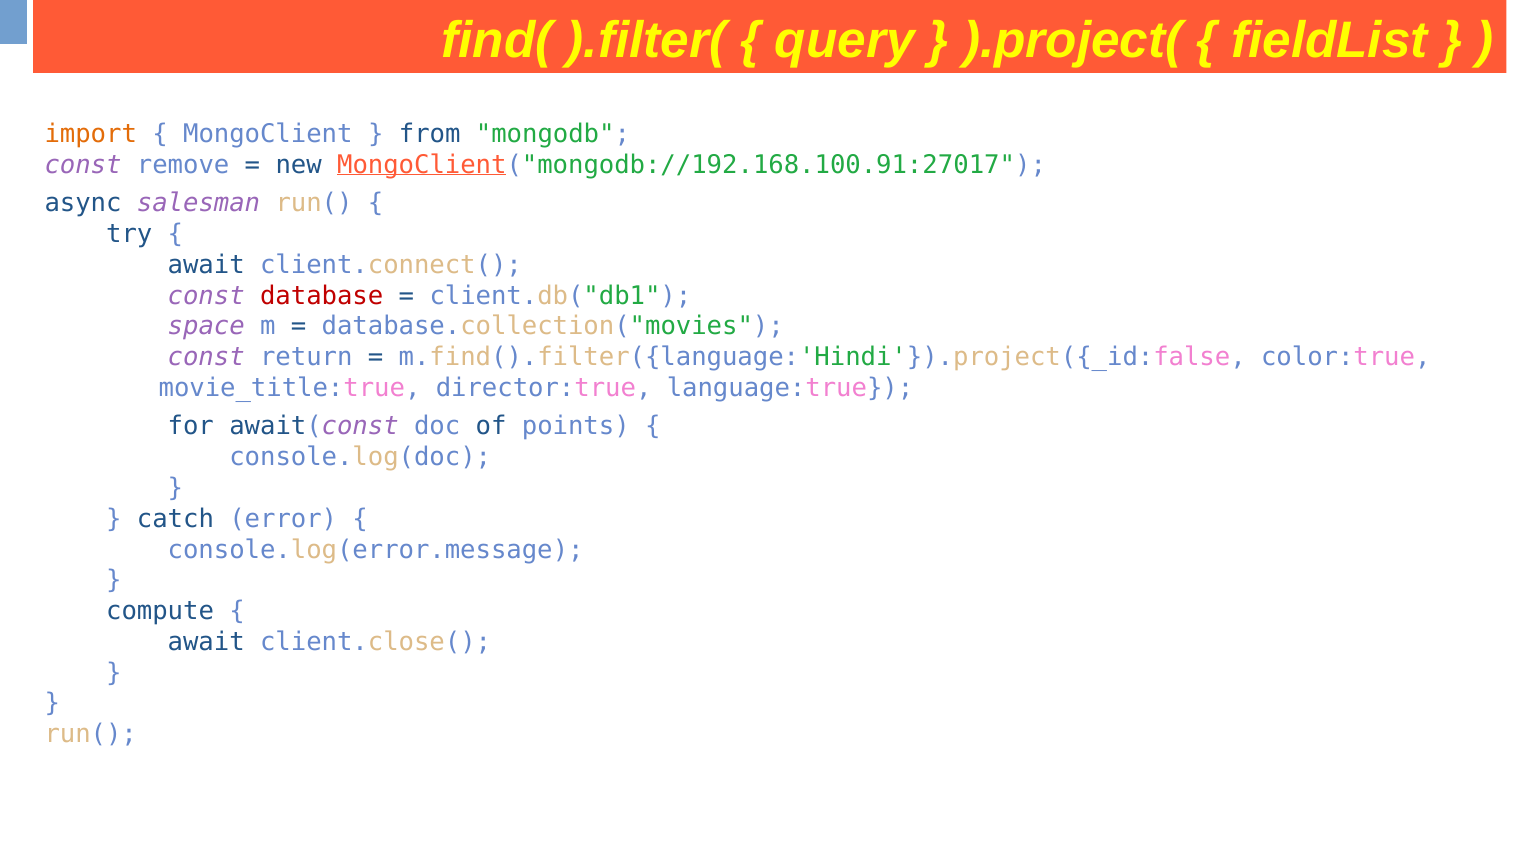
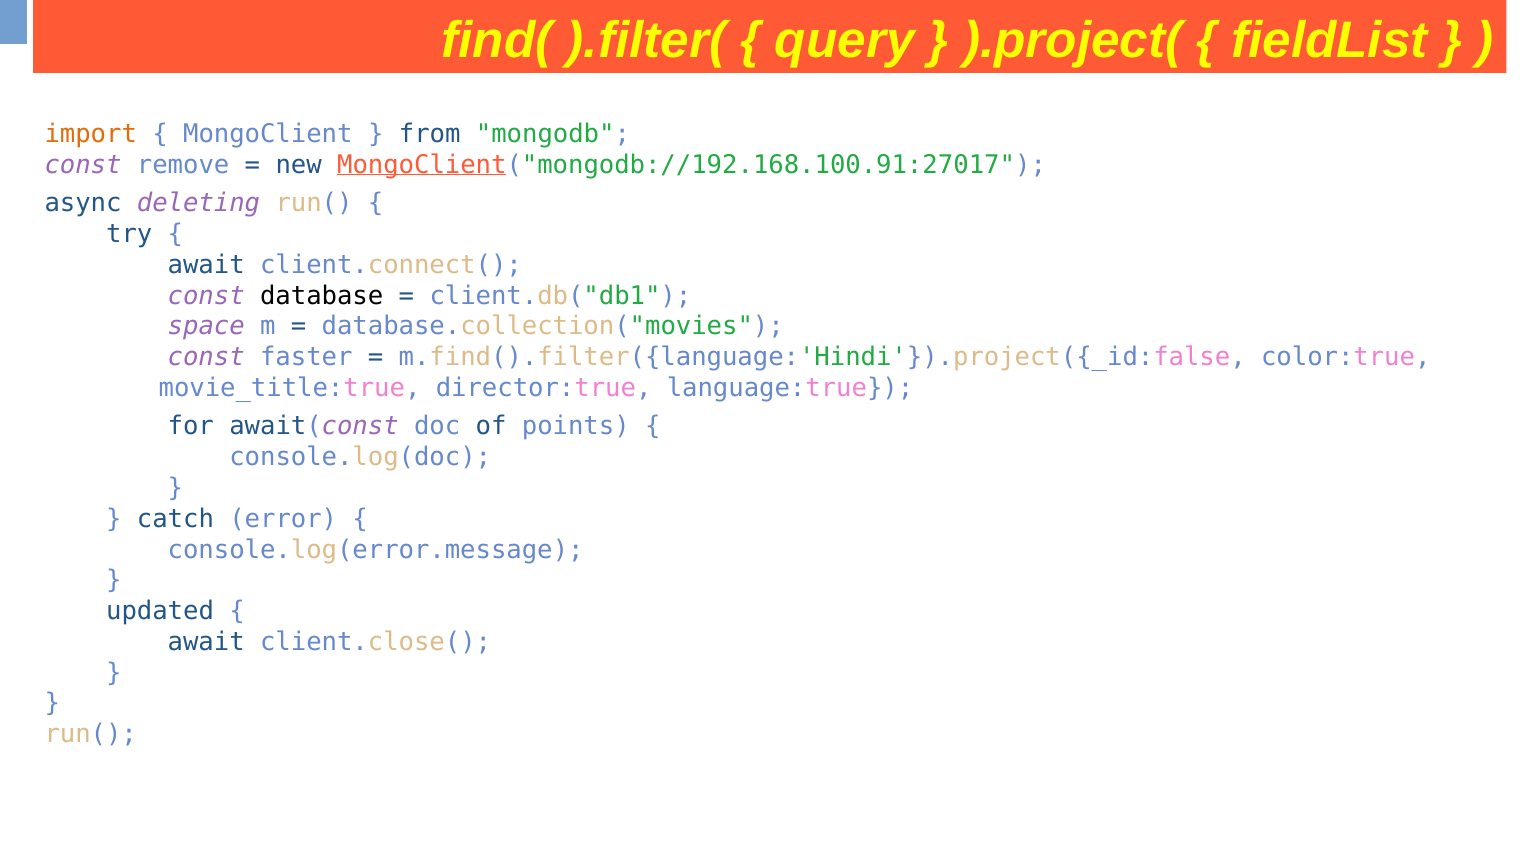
salesman: salesman -> deleting
database colour: red -> black
return: return -> faster
compute: compute -> updated
